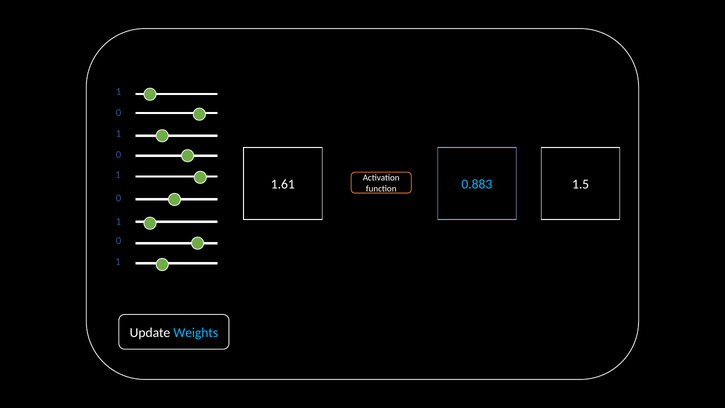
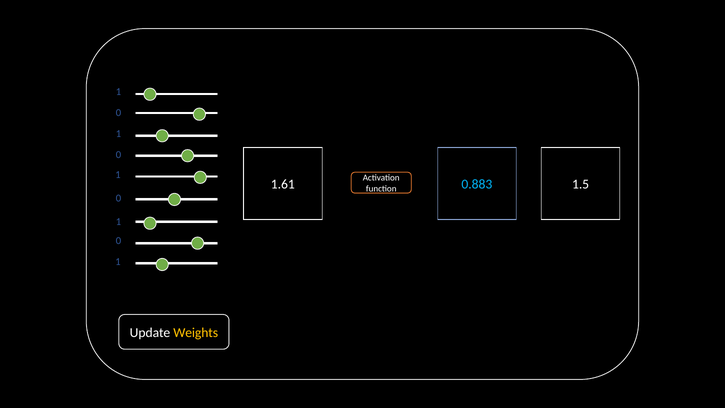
Weights colour: light blue -> yellow
